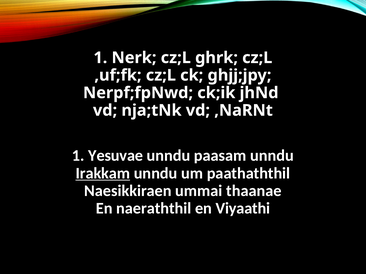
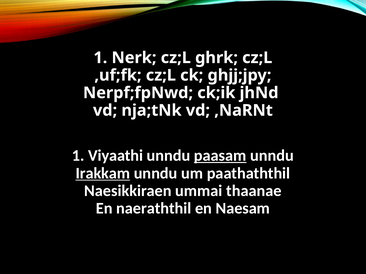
Yesuvae: Yesuvae -> Viyaathi
paasam underline: none -> present
Viyaathi: Viyaathi -> Naesam
